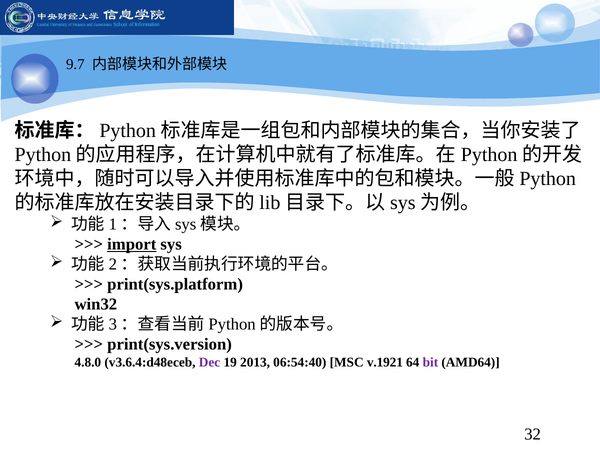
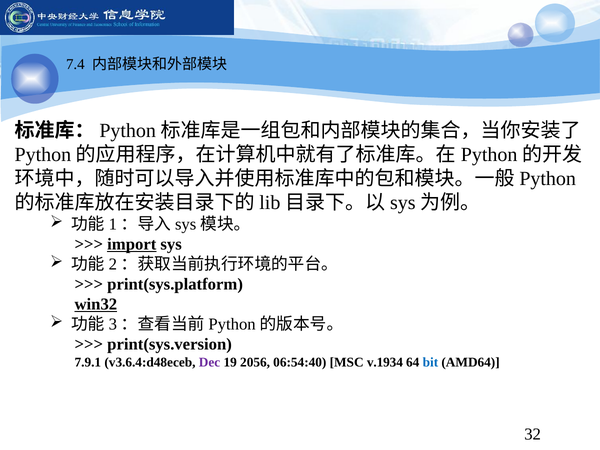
9.7: 9.7 -> 7.4
win32 underline: none -> present
4.8.0: 4.8.0 -> 7.9.1
2013: 2013 -> 2056
v.1921: v.1921 -> v.1934
bit colour: purple -> blue
